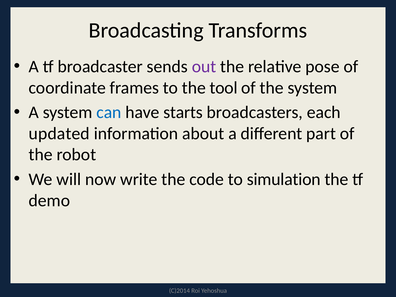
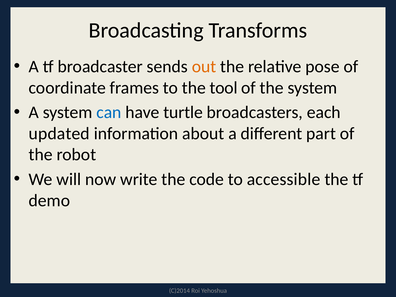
out colour: purple -> orange
starts: starts -> turtle
simulation: simulation -> accessible
